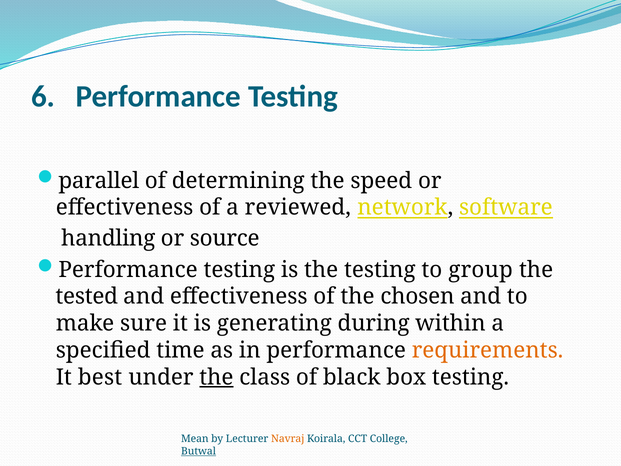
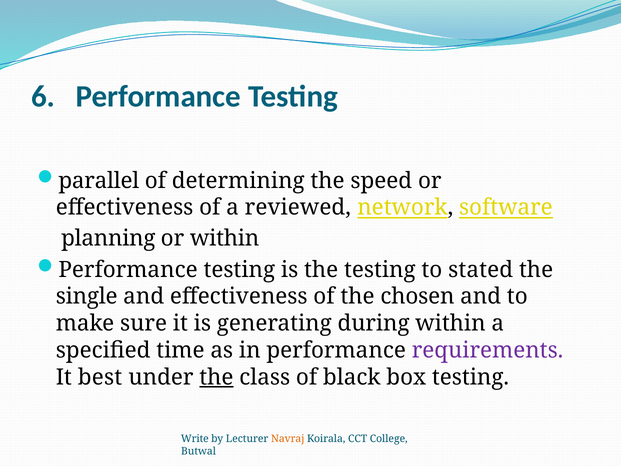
handling: handling -> planning
or source: source -> within
group: group -> stated
tested: tested -> single
requirements colour: orange -> purple
Mean: Mean -> Write
Butwal underline: present -> none
